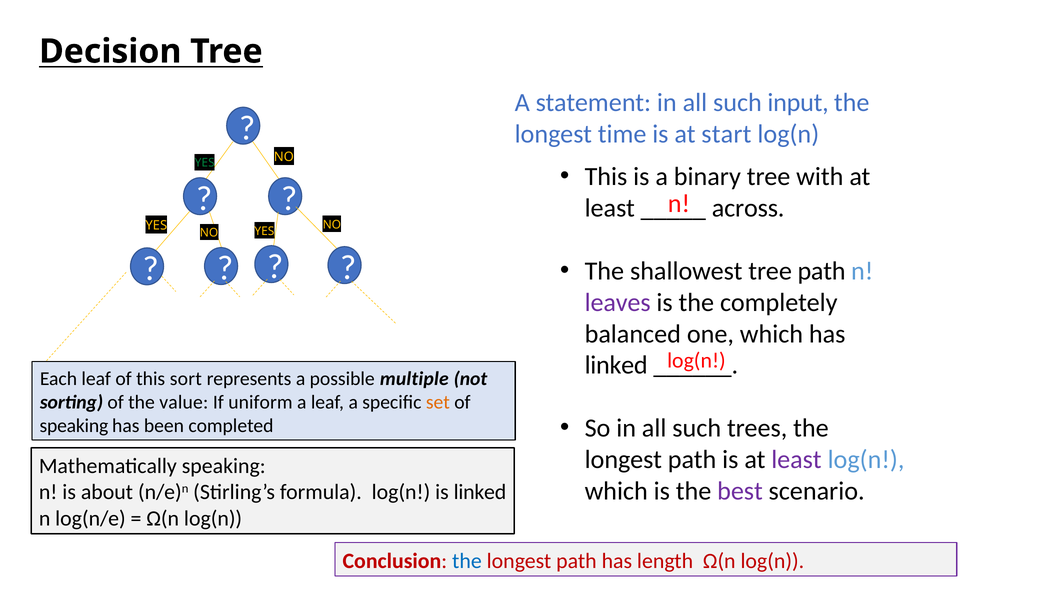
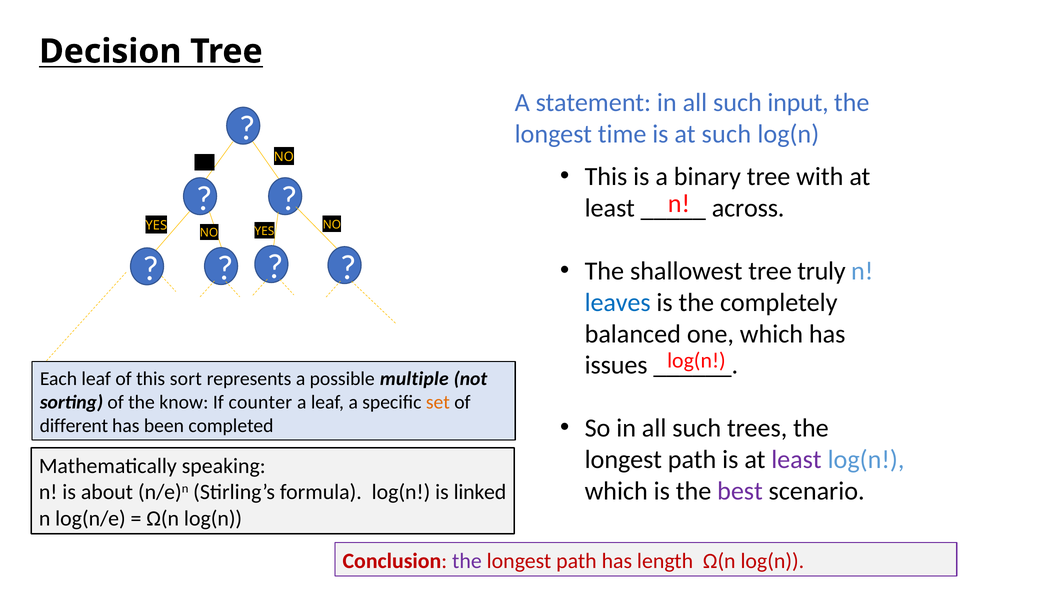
at start: start -> such
YES at (205, 163) colour: green -> black
tree path: path -> truly
leaves colour: purple -> blue
linked at (616, 365): linked -> issues
value: value -> know
uniform: uniform -> counter
speaking at (74, 426): speaking -> different
the at (467, 561) colour: blue -> purple
